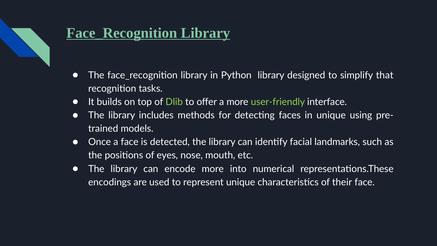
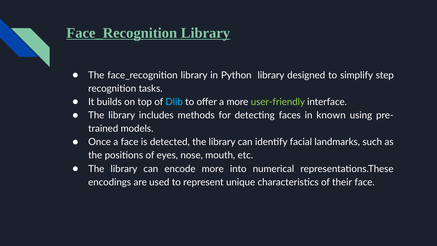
that: that -> step
Dlib colour: light green -> light blue
in unique: unique -> known
